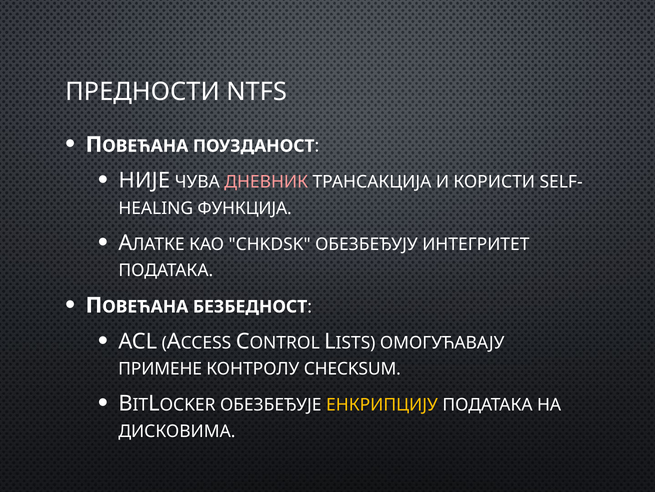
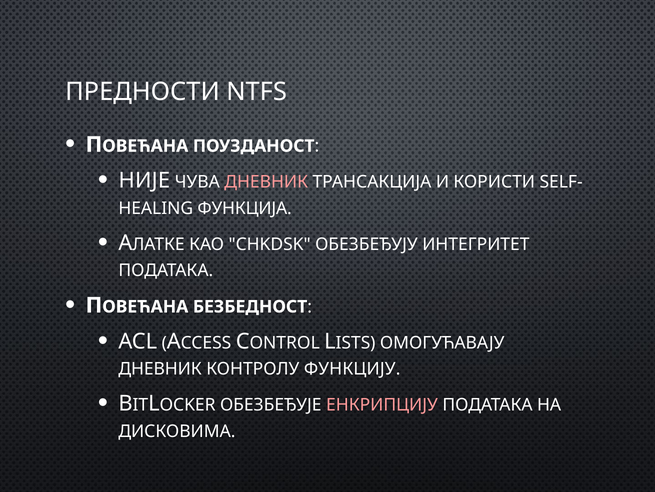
ПРИМЕНЕ at (160, 368): ПРИМЕНЕ -> ДНЕВНИК
CHECKSUM: CHECKSUM -> ФУНКЦИЈУ
ЕНКРИПЦИЈУ colour: yellow -> pink
